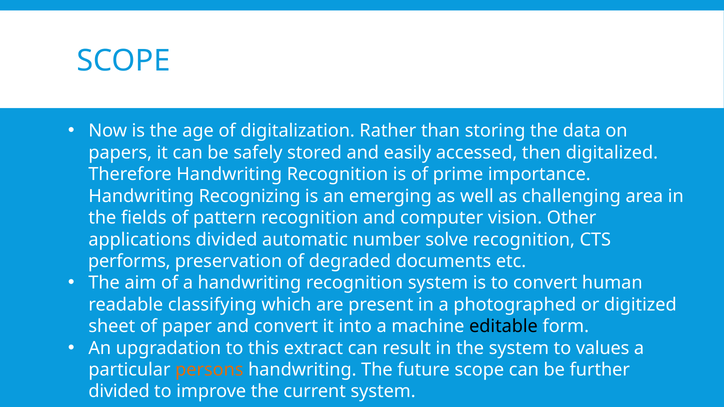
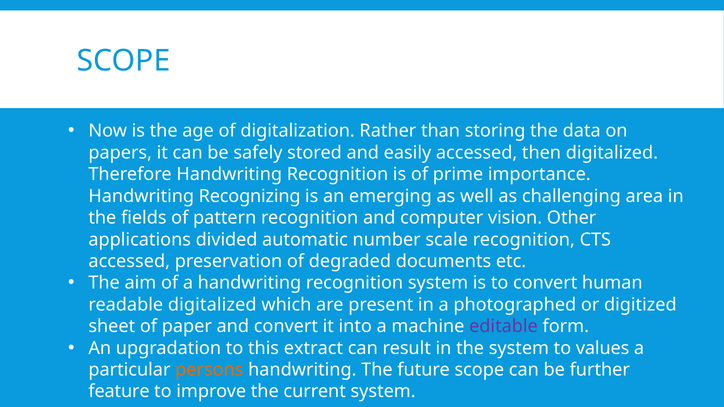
solve: solve -> scale
performs at (129, 261): performs -> accessed
readable classifying: classifying -> digitalized
editable colour: black -> purple
divided at (119, 392): divided -> feature
